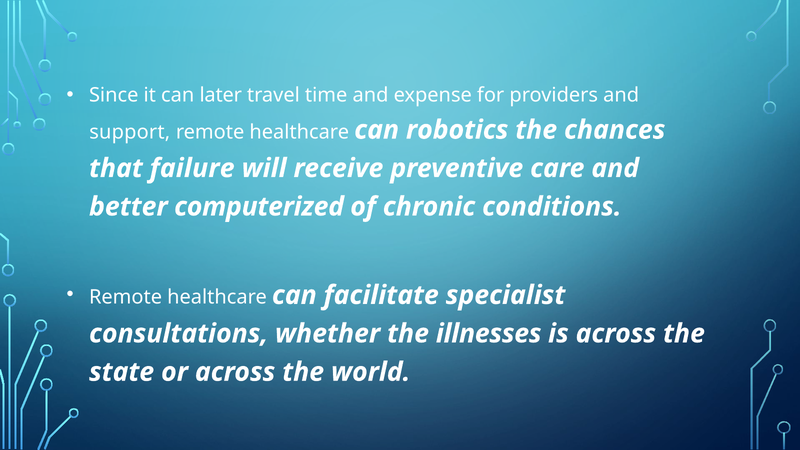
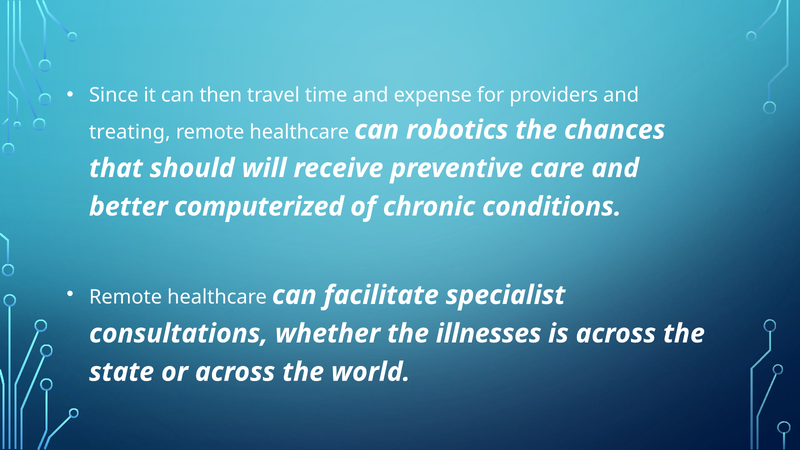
later: later -> then
support: support -> treating
failure: failure -> should
